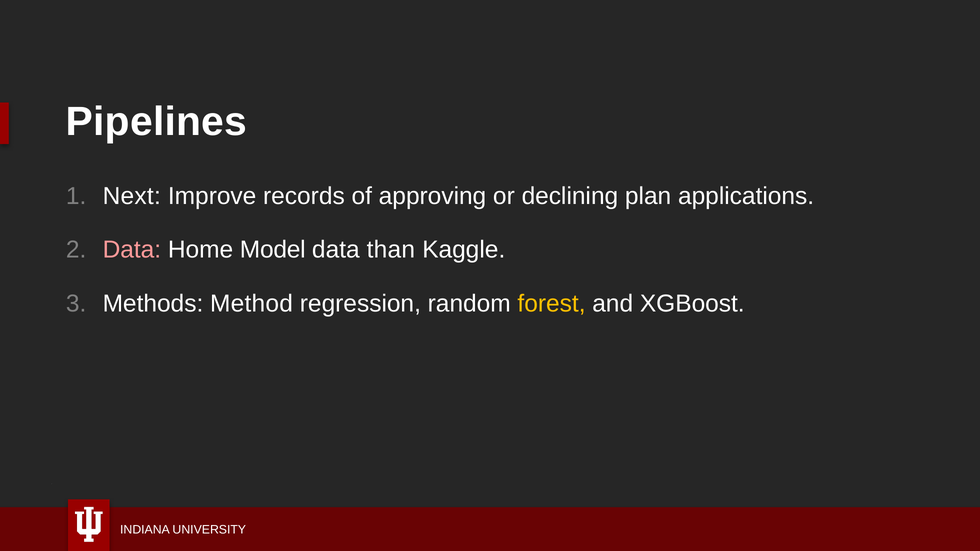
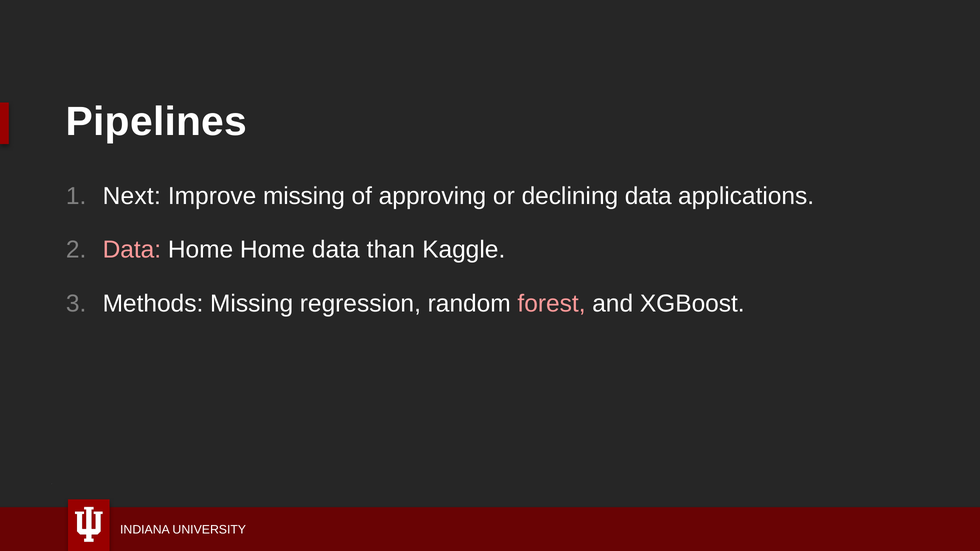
Improve records: records -> missing
declining plan: plan -> data
Home Model: Model -> Home
Methods Method: Method -> Missing
forest colour: yellow -> pink
